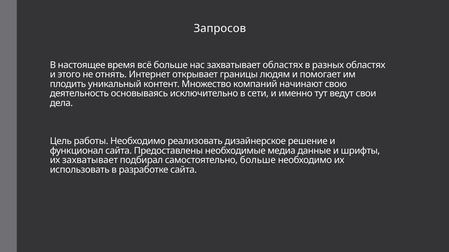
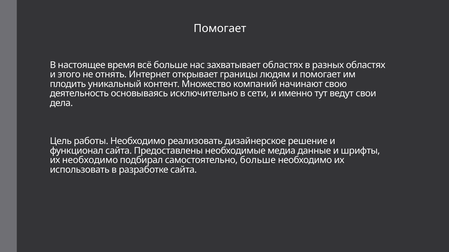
Запросов at (220, 29): Запросов -> Помогает
их захватывает: захватывает -> необходимо
